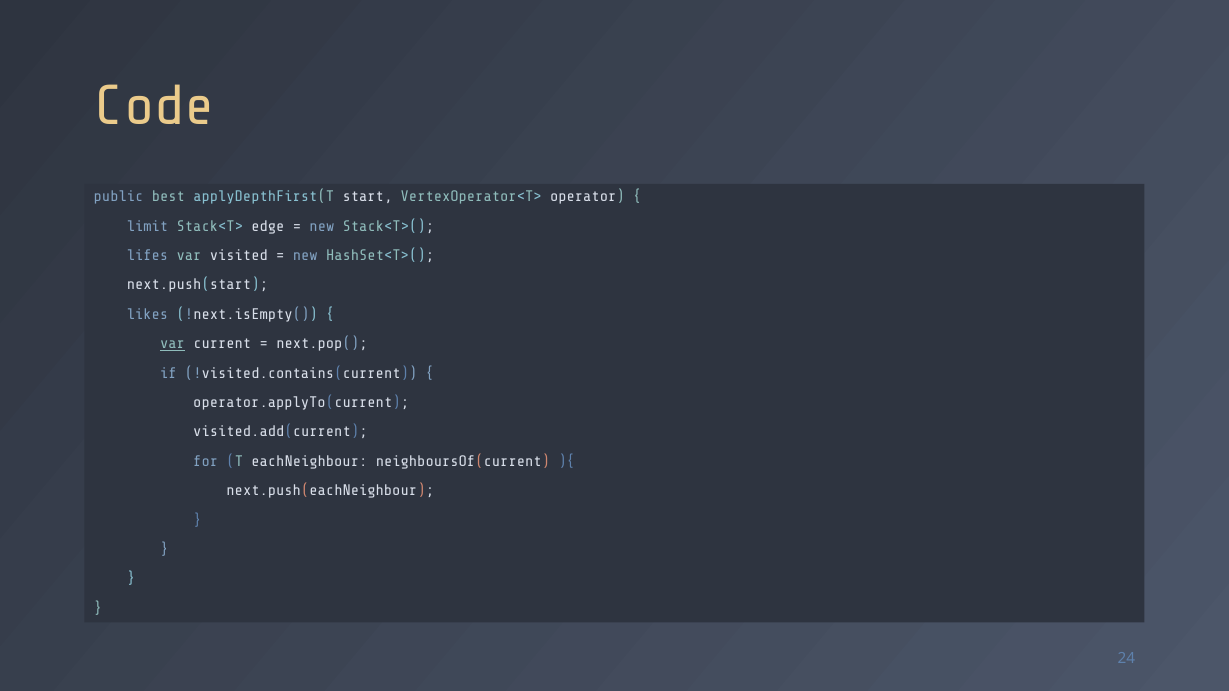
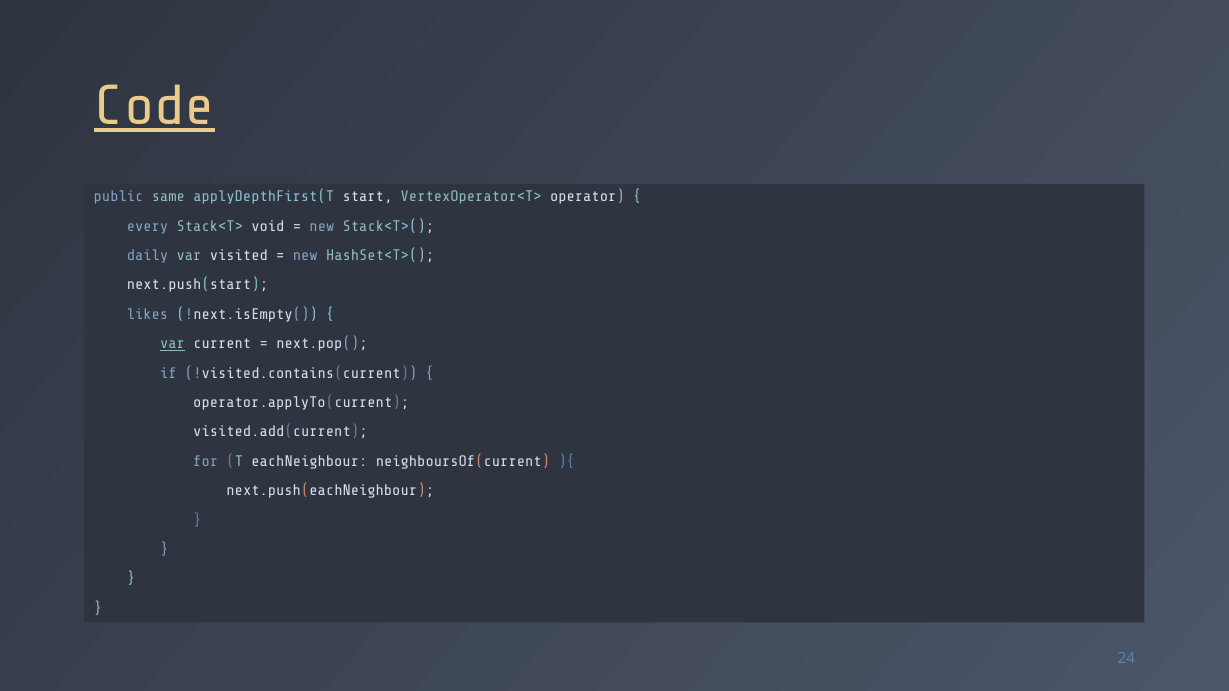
Code underline: none -> present
best: best -> same
limit: limit -> every
edge: edge -> void
lifes: lifes -> daily
